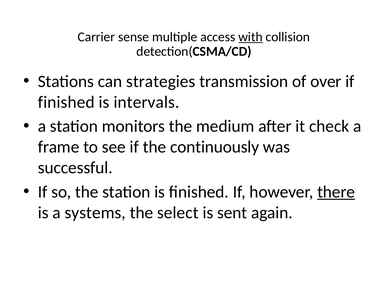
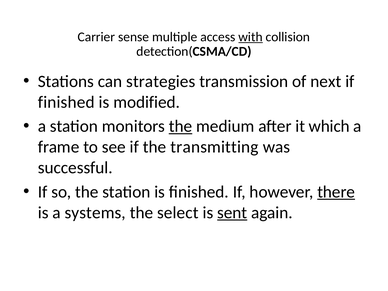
over: over -> next
intervals: intervals -> modified
the at (181, 126) underline: none -> present
check: check -> which
continuously: continuously -> transmitting
sent underline: none -> present
